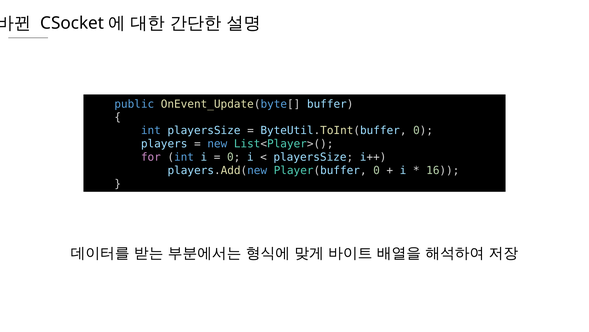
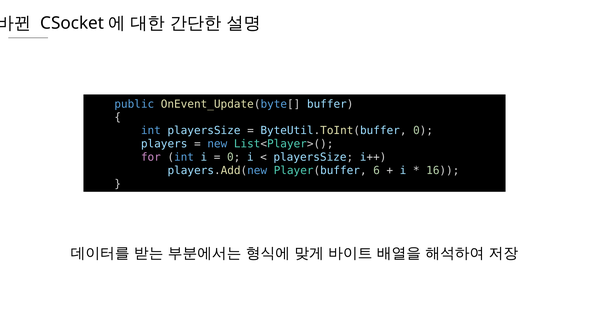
Player(buffer 0: 0 -> 6
